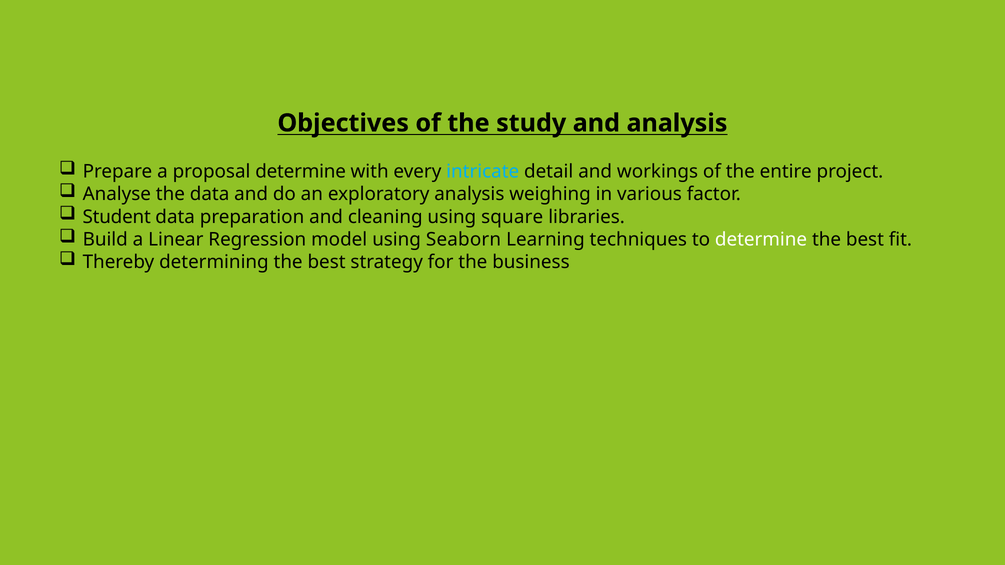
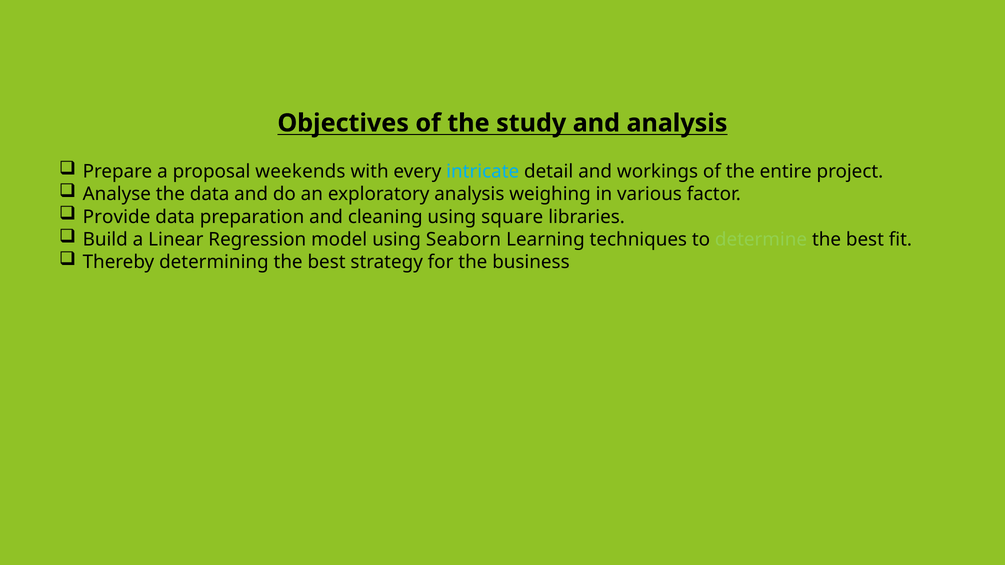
proposal determine: determine -> weekends
Student: Student -> Provide
determine at (761, 240) colour: white -> light green
